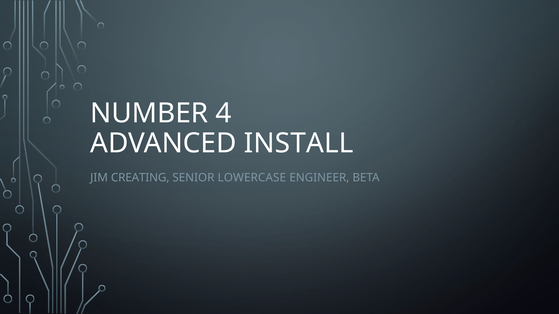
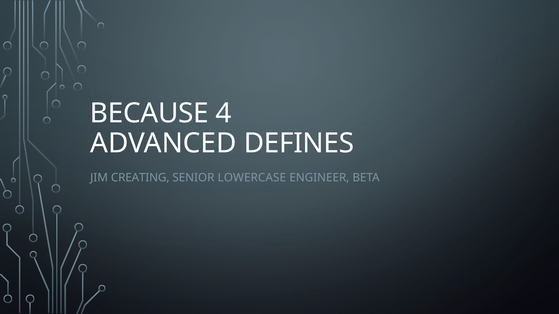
NUMBER: NUMBER -> BECAUSE
INSTALL: INSTALL -> DEFINES
